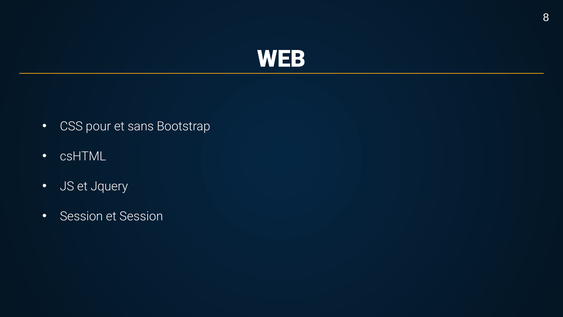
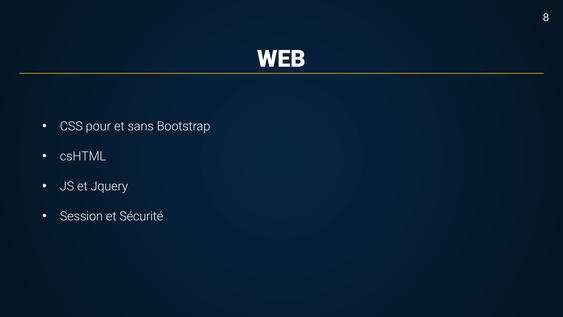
et Session: Session -> Sécurité
